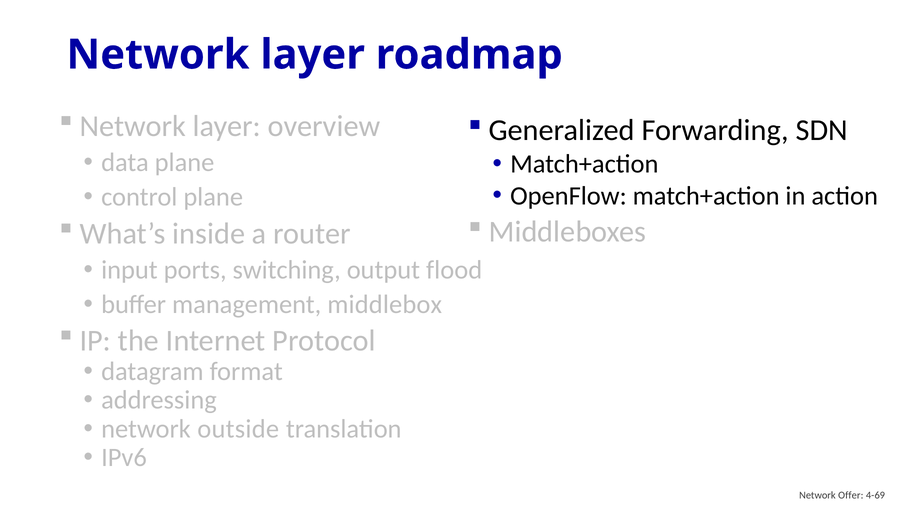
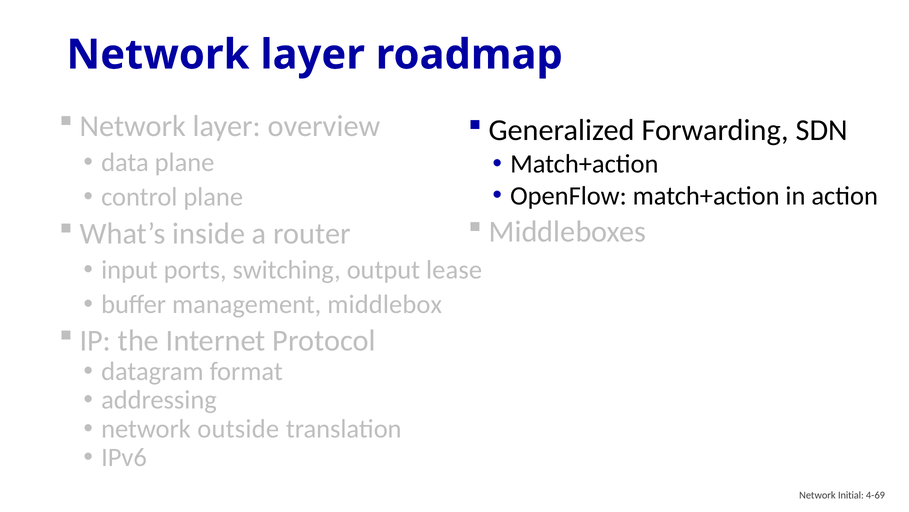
flood: flood -> lease
Offer: Offer -> Initial
